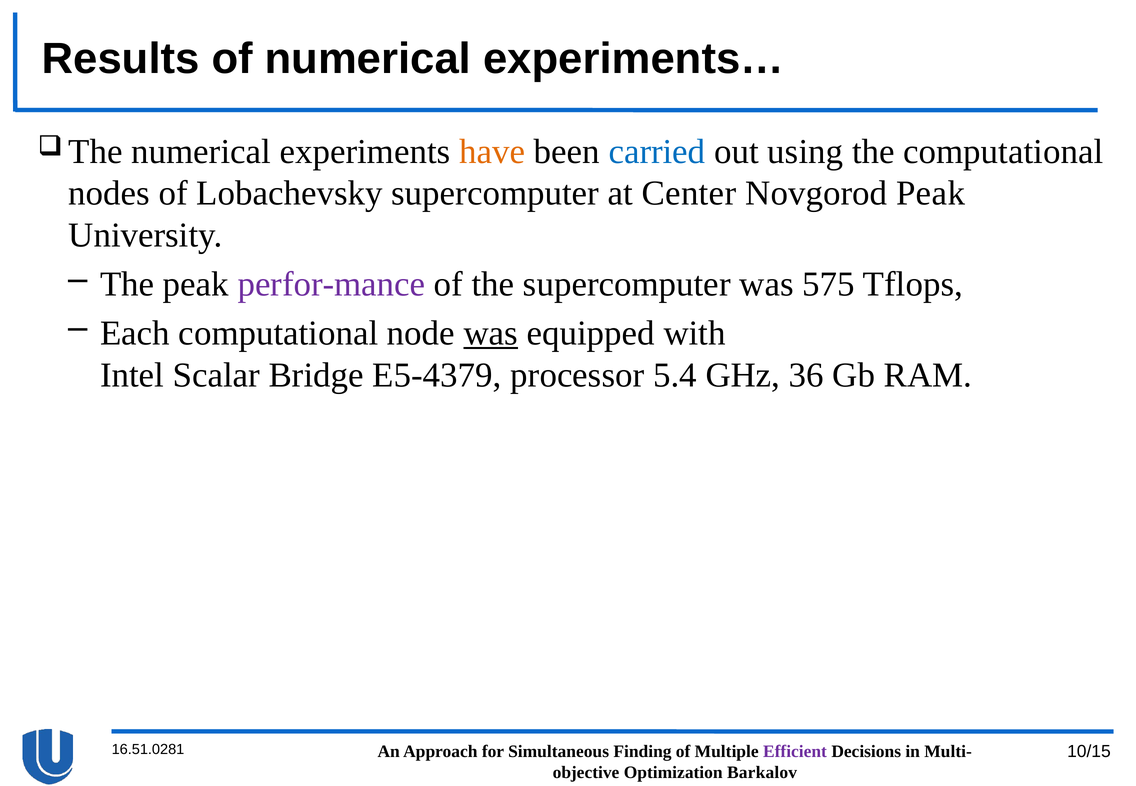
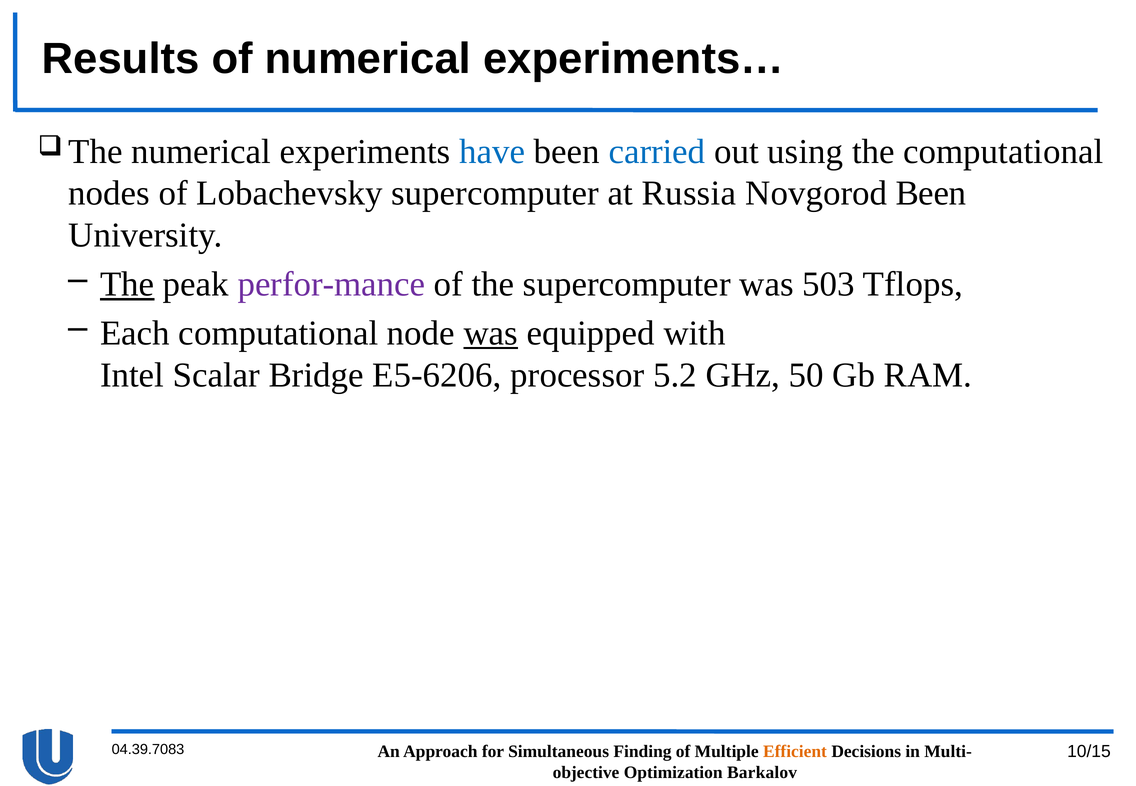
have colour: orange -> blue
Center: Center -> Russia
Novgorod Peak: Peak -> Been
The at (127, 284) underline: none -> present
575: 575 -> 503
E5-4379: E5-4379 -> E5-6206
5.4: 5.4 -> 5.2
36: 36 -> 50
16.51.0281: 16.51.0281 -> 04.39.7083
Efficient colour: purple -> orange
